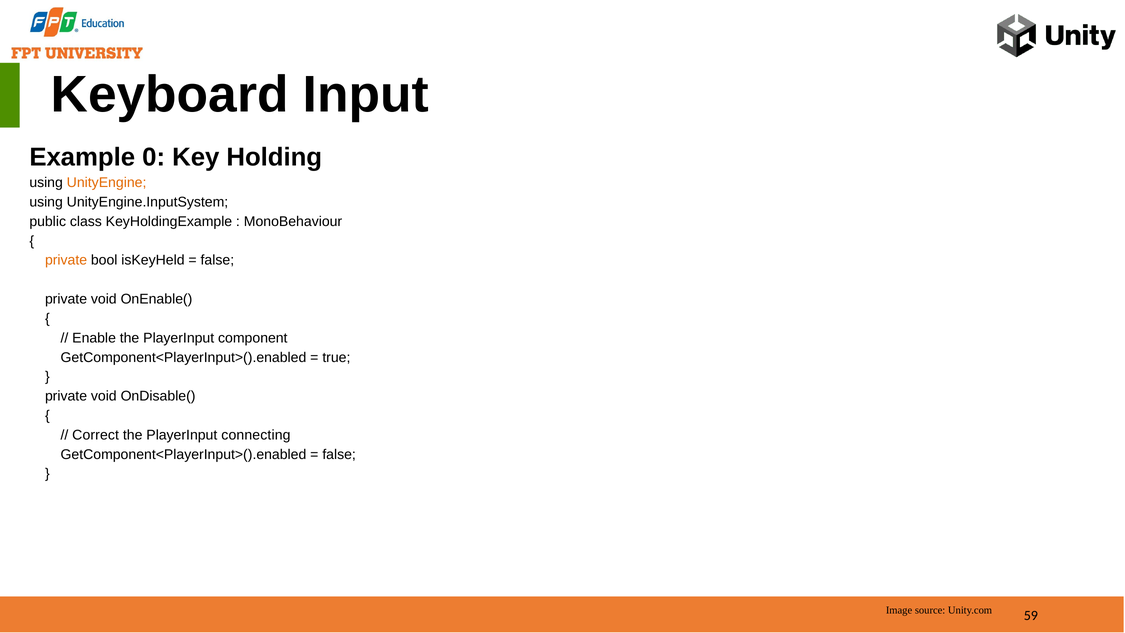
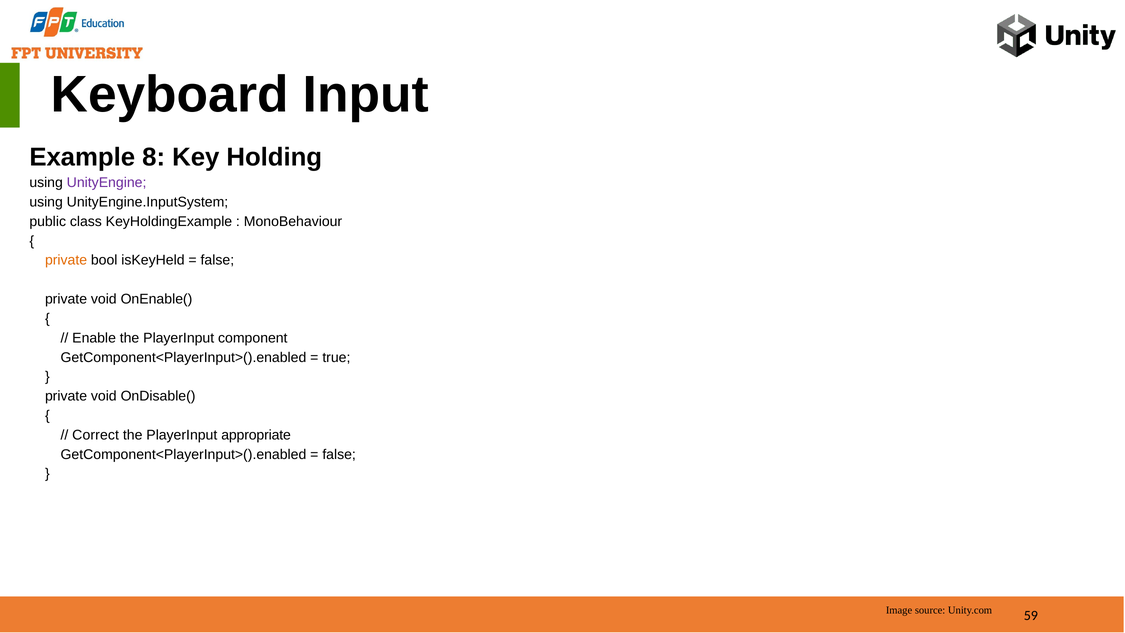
0: 0 -> 8
UnityEngine colour: orange -> purple
connecting: connecting -> appropriate
